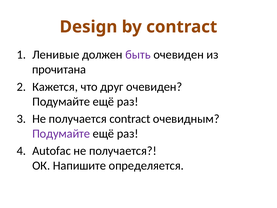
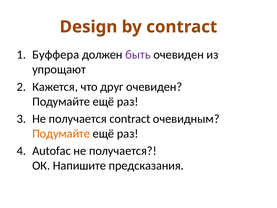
Ленивые: Ленивые -> Буффера
прочитана: прочитана -> упрощают
Подумайте at (61, 133) colour: purple -> orange
определяется: определяется -> предсказания
